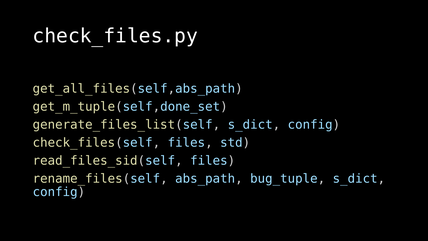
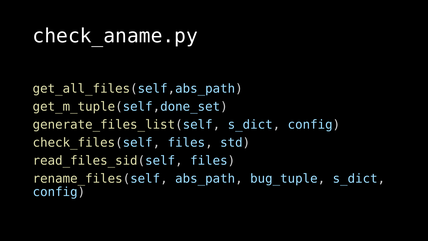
check_files.py: check_files.py -> check_aname.py
